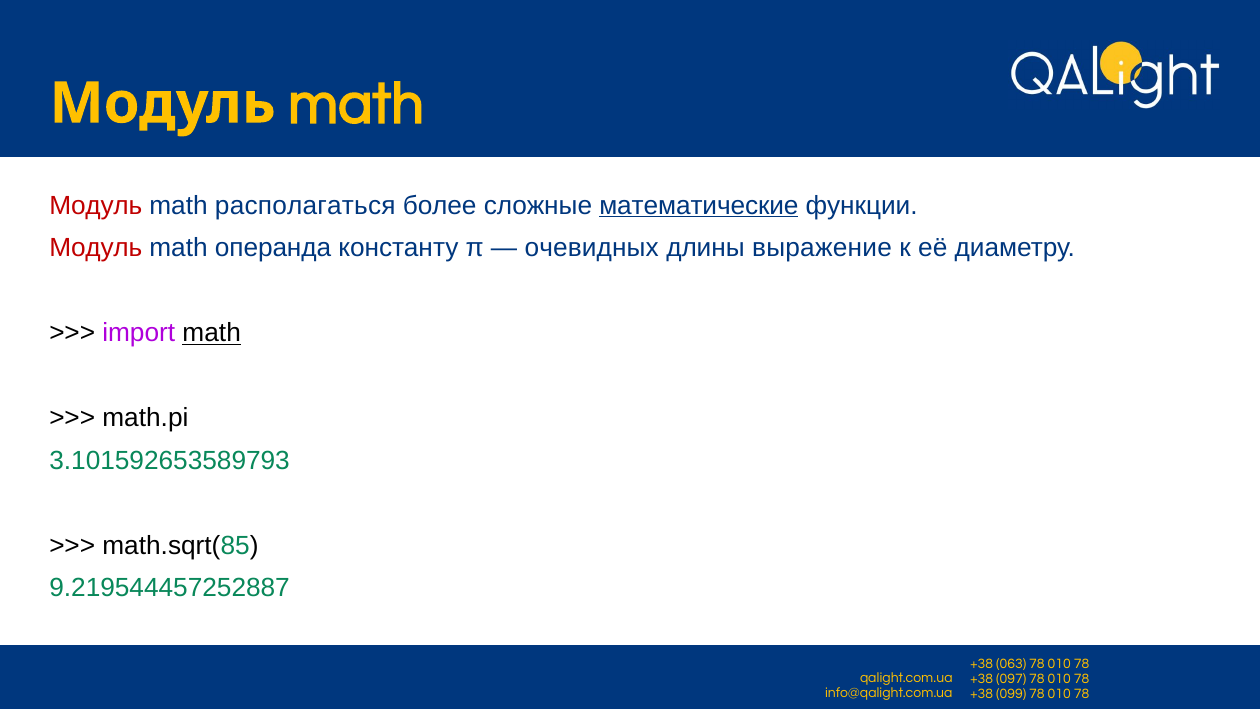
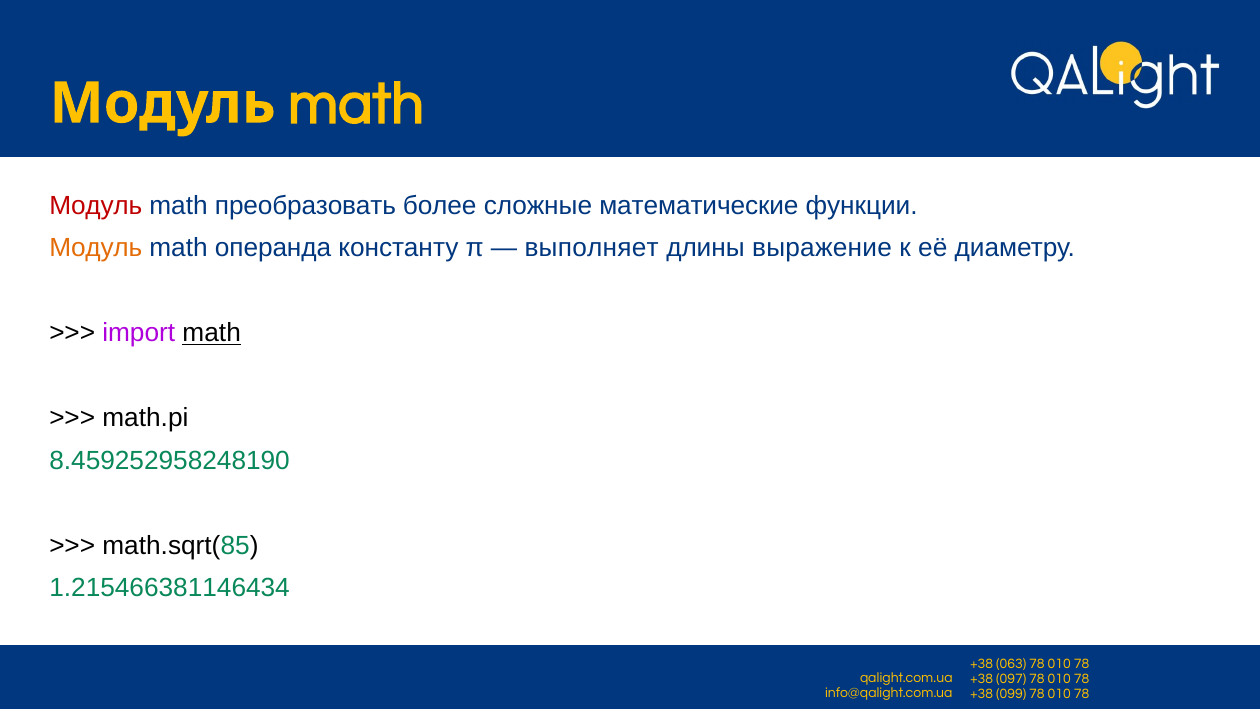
располагаться: располагаться -> преобразовать
математические underline: present -> none
Модуль at (96, 248) colour: red -> orange
очевидных: очевидных -> выполняет
3.101592653589793: 3.101592653589793 -> 8.459252958248190
9.219544457252887: 9.219544457252887 -> 1.215466381146434
